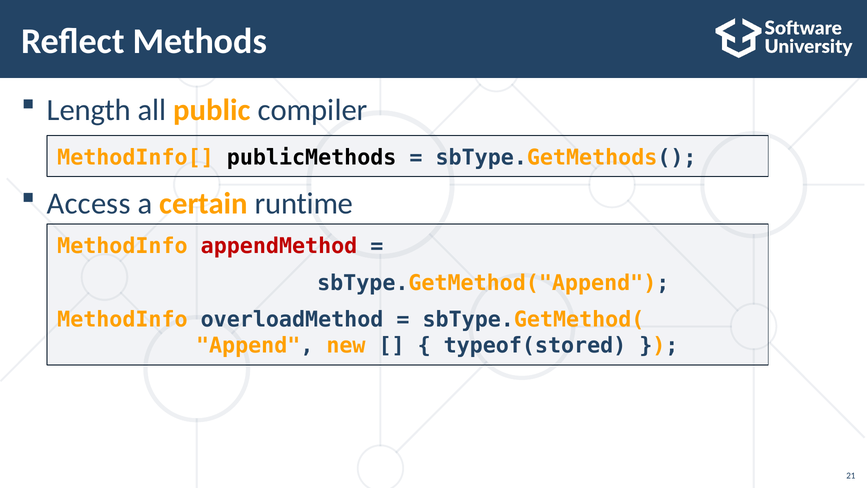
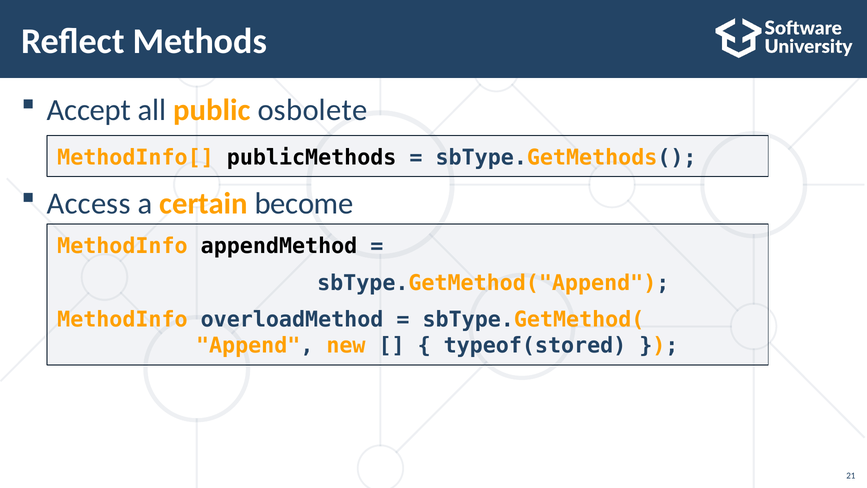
Length: Length -> Accept
compiler: compiler -> osbolete
runtime: runtime -> become
appendMethod colour: red -> black
